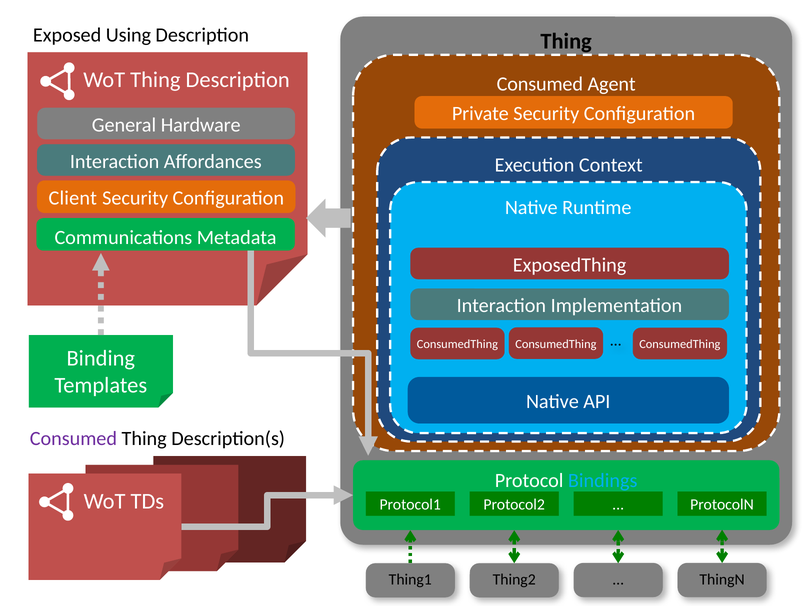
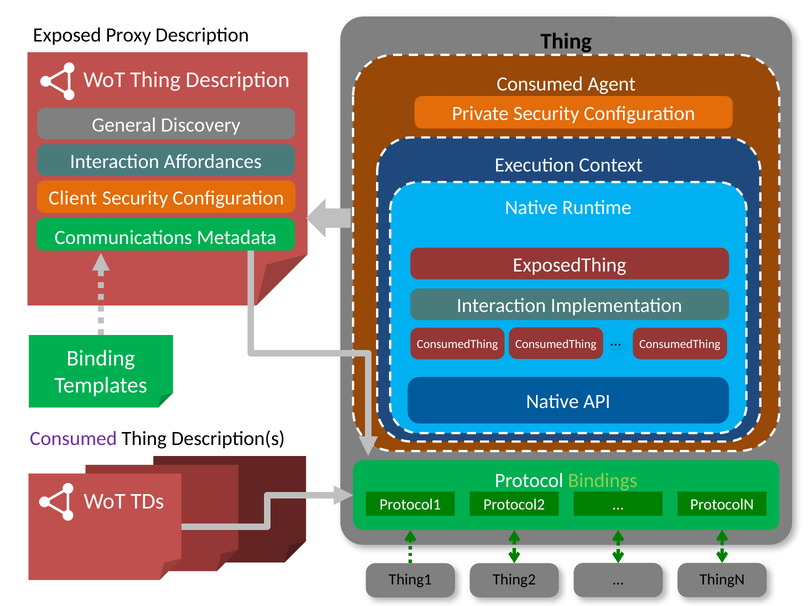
Using: Using -> Proxy
Hardware: Hardware -> Discovery
Bindings colour: light blue -> light green
